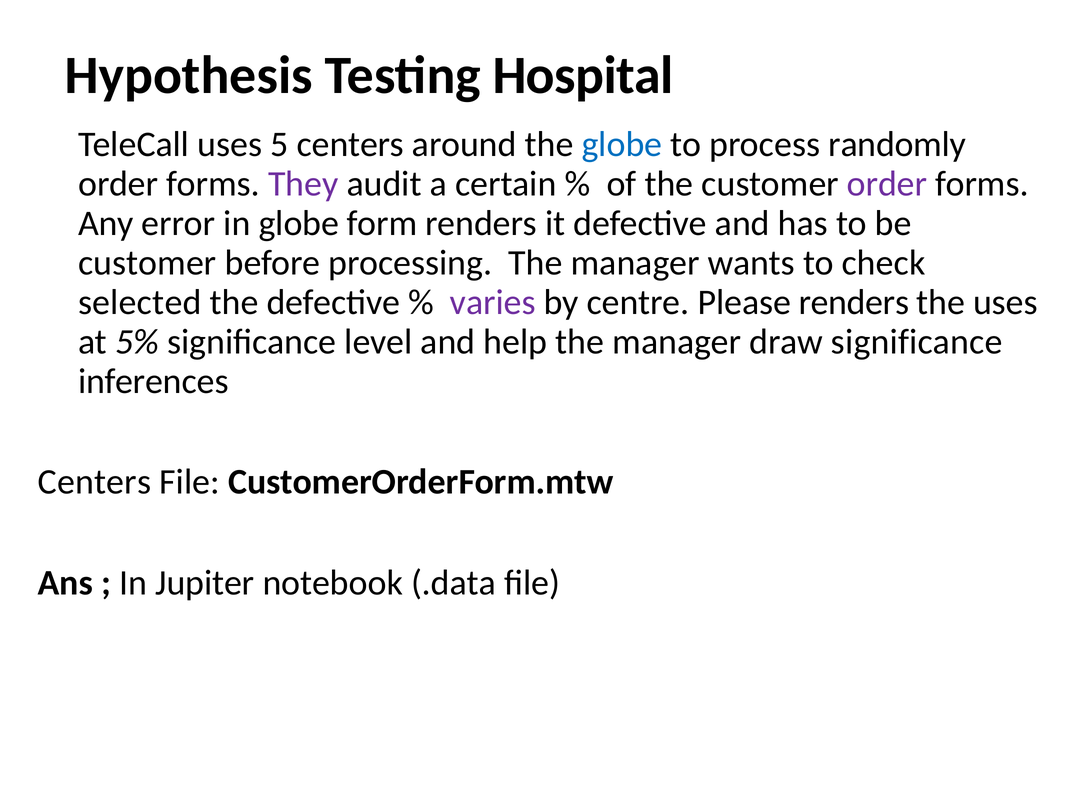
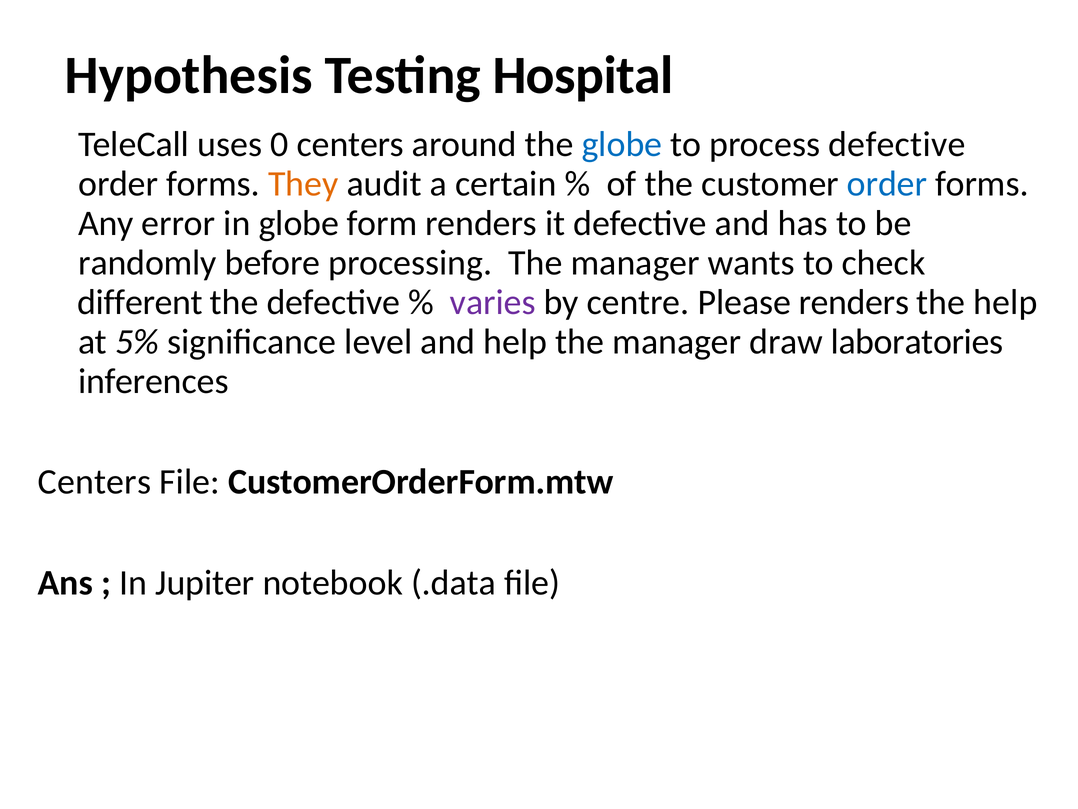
5: 5 -> 0
process randomly: randomly -> defective
They colour: purple -> orange
order at (887, 184) colour: purple -> blue
customer at (147, 263): customer -> randomly
selected: selected -> different
the uses: uses -> help
draw significance: significance -> laboratories
